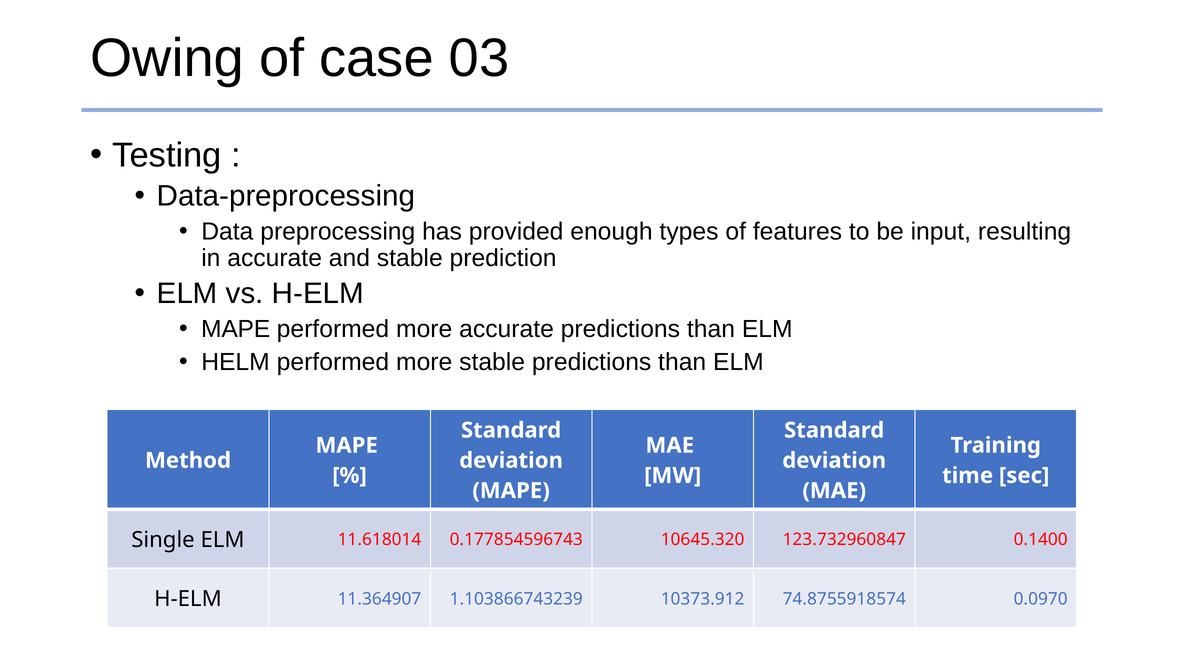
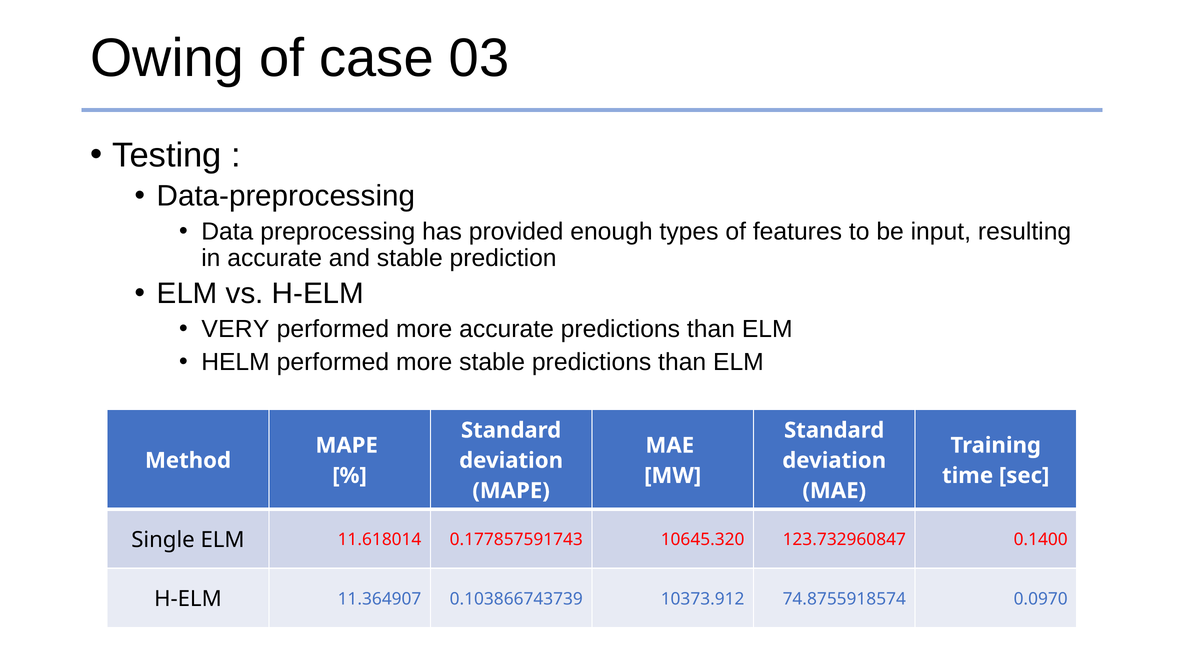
MAPE at (236, 329): MAPE -> VERY
0.177854596743: 0.177854596743 -> 0.177857591743
1.103866743239: 1.103866743239 -> 0.103866743739
